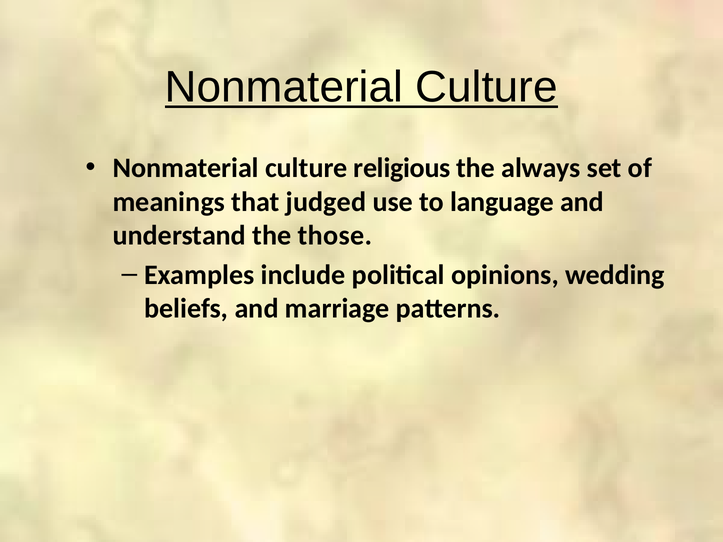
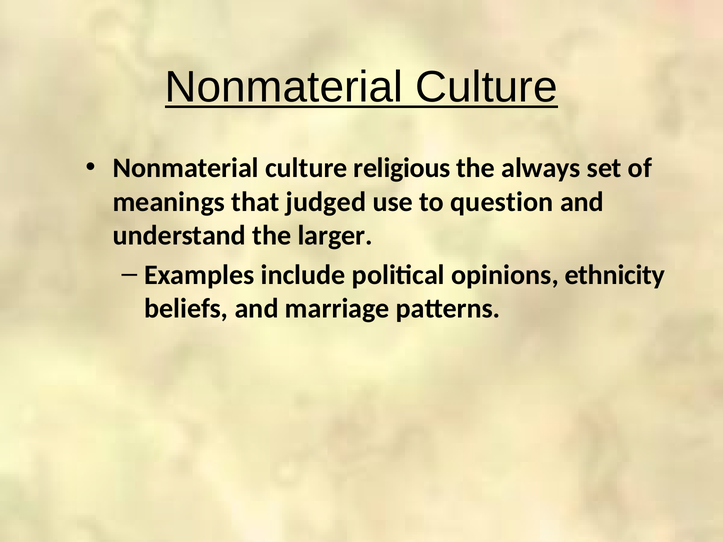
language: language -> question
those: those -> larger
wedding: wedding -> ethnicity
